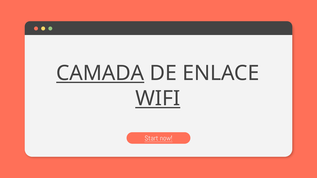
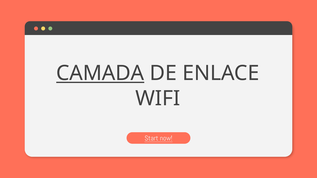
WIFI underline: present -> none
